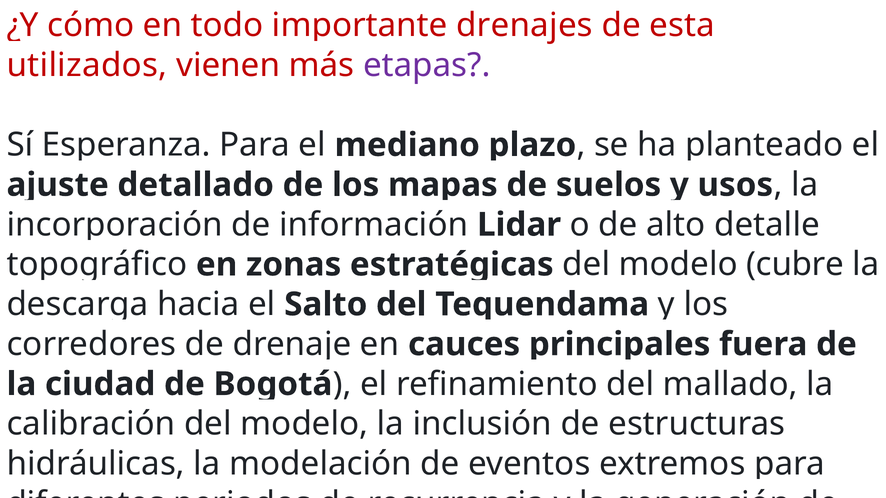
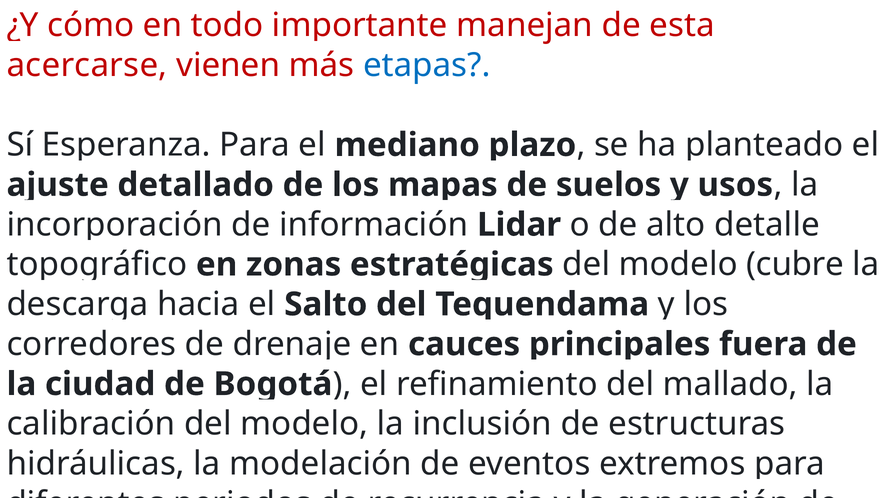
drenajes: drenajes -> manejan
utilizados: utilizados -> acercarse
etapas colour: purple -> blue
